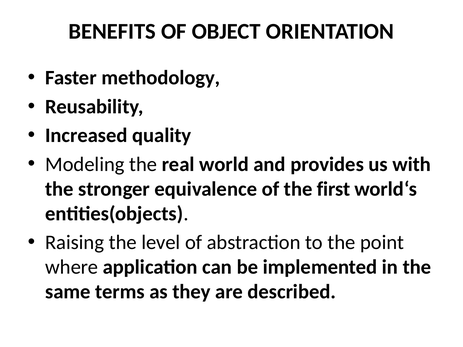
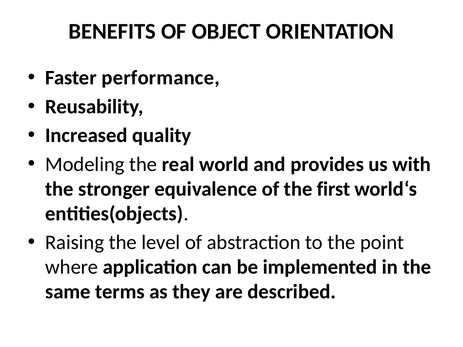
methodology: methodology -> performance
